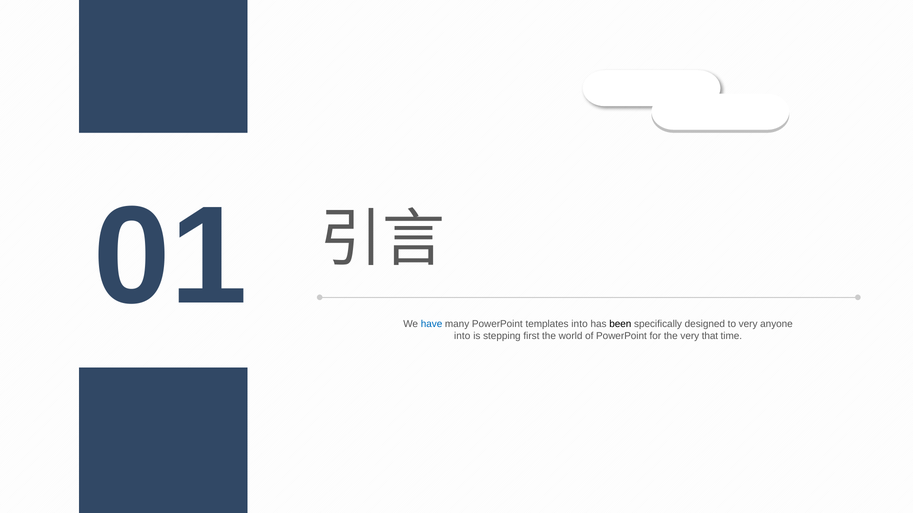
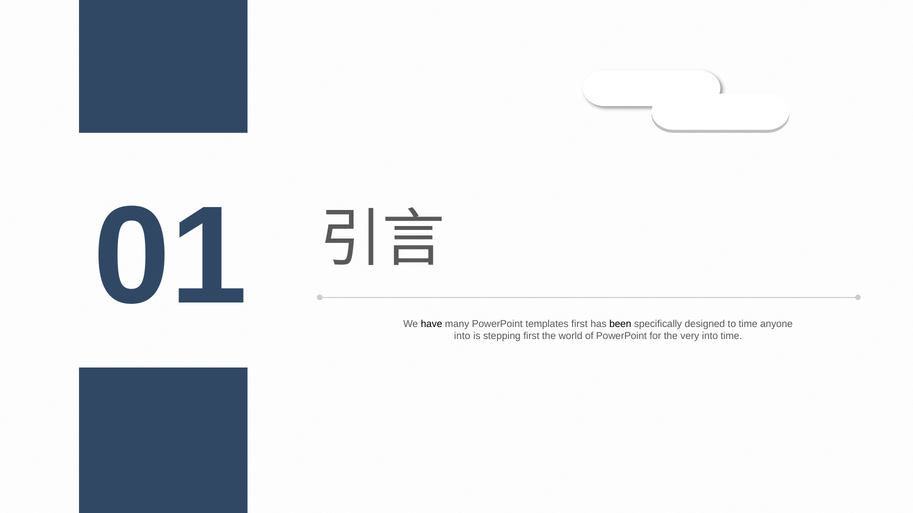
have colour: blue -> black
templates into: into -> first
to very: very -> time
very that: that -> into
